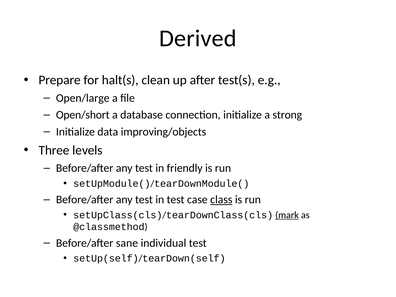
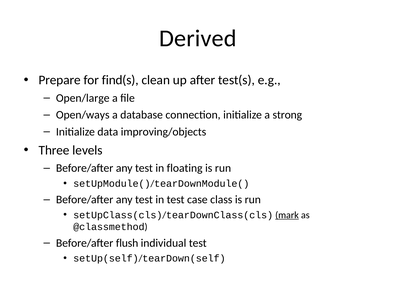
halt(s: halt(s -> find(s
Open/short: Open/short -> Open/ways
friendly: friendly -> floating
class underline: present -> none
sane: sane -> flush
